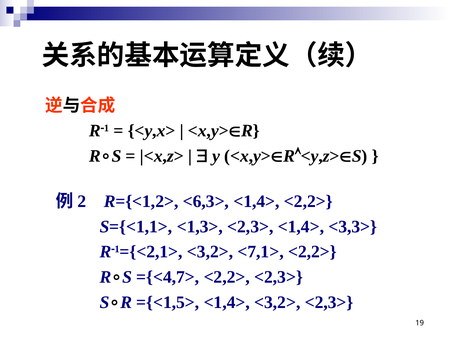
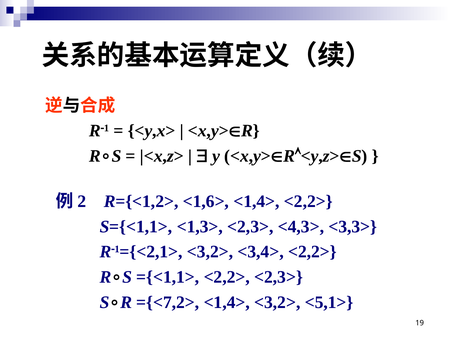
<6,3>: <6,3> -> <1,6>
<2,3> <1,4>: <1,4> -> <4,3>
<7,1>: <7,1> -> <3,4>
={<4,7>: ={<4,7> -> ={<1,1>
={<1,5>: ={<1,5> -> ={<7,2>
<3,2> <2,3>: <2,3> -> <5,1>
